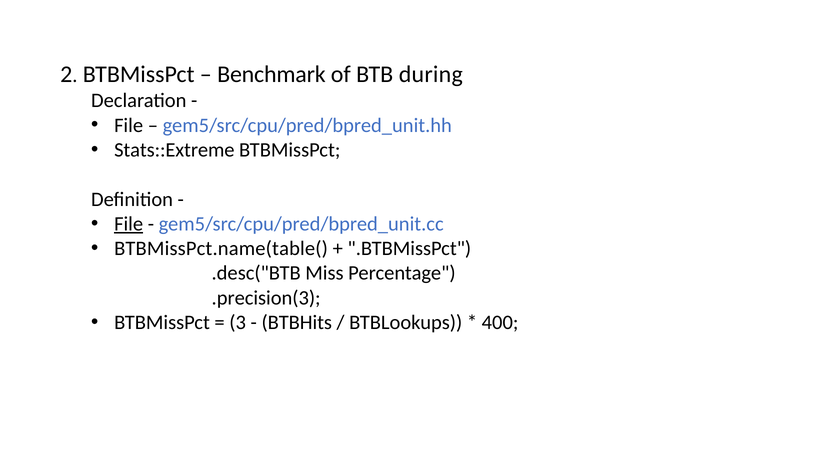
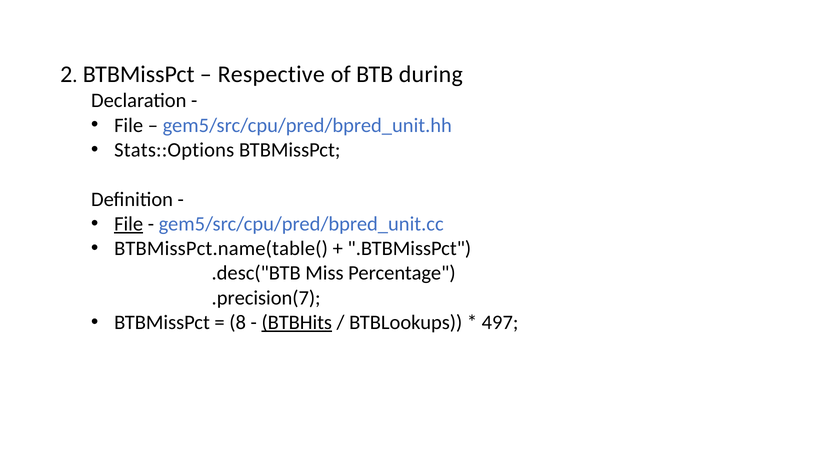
Benchmark: Benchmark -> Respective
Stats::Extreme: Stats::Extreme -> Stats::Options
.precision(3: .precision(3 -> .precision(7
3: 3 -> 8
BTBHits underline: none -> present
400: 400 -> 497
